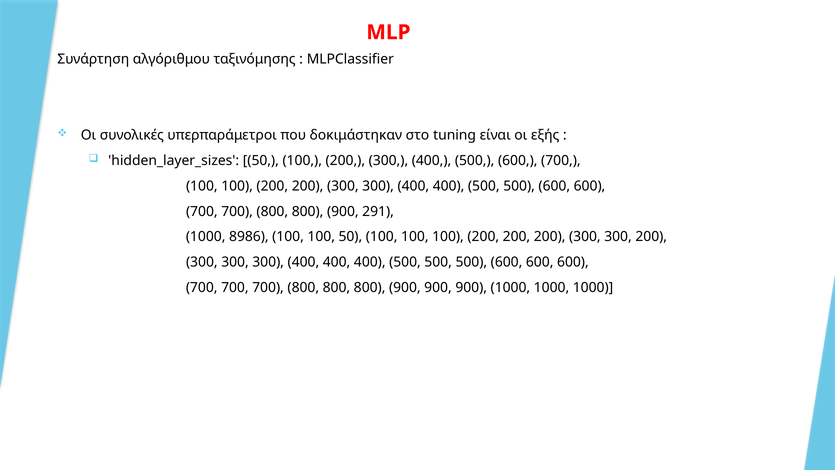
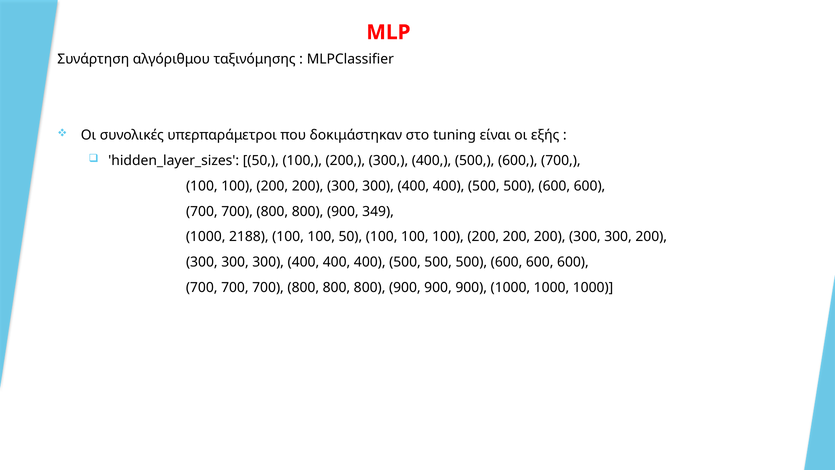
291: 291 -> 349
8986: 8986 -> 2188
